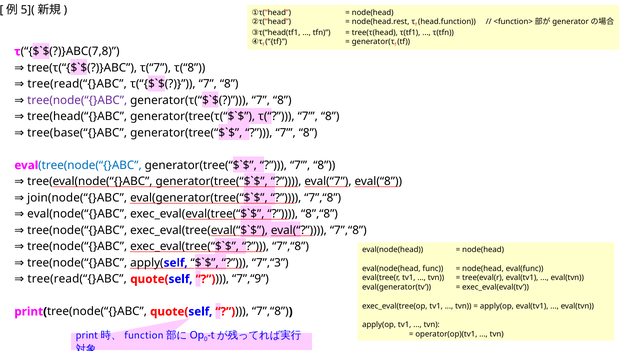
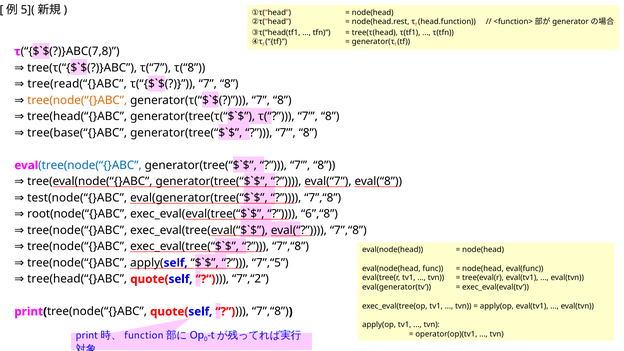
tree(node(“{}ABC at (77, 100) colour: purple -> orange
join(node(“{}ABC: join(node(“{}ABC -> test(node(“{}ABC
eval(node(“{}ABC: eval(node(“{}ABC -> root(node(“{}ABC
8”,“8: 8”,“8 -> 6”,“8
7”,“3: 7”,“3 -> 7”,“5
tree(read(“{}ABC at (77, 279): tree(read(“{}ABC -> tree(head(“{}ABC
7”,“9: 7”,“9 -> 7”,“2
